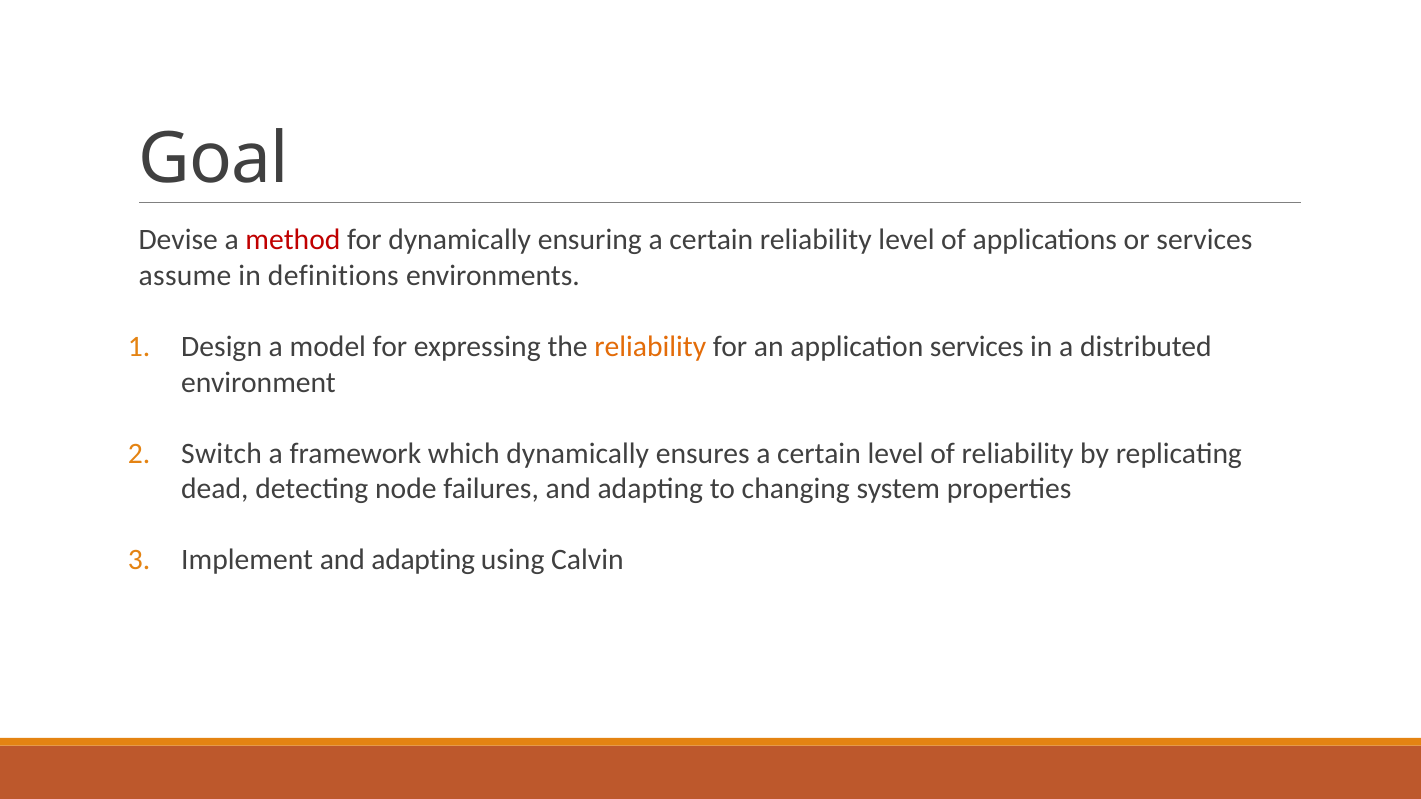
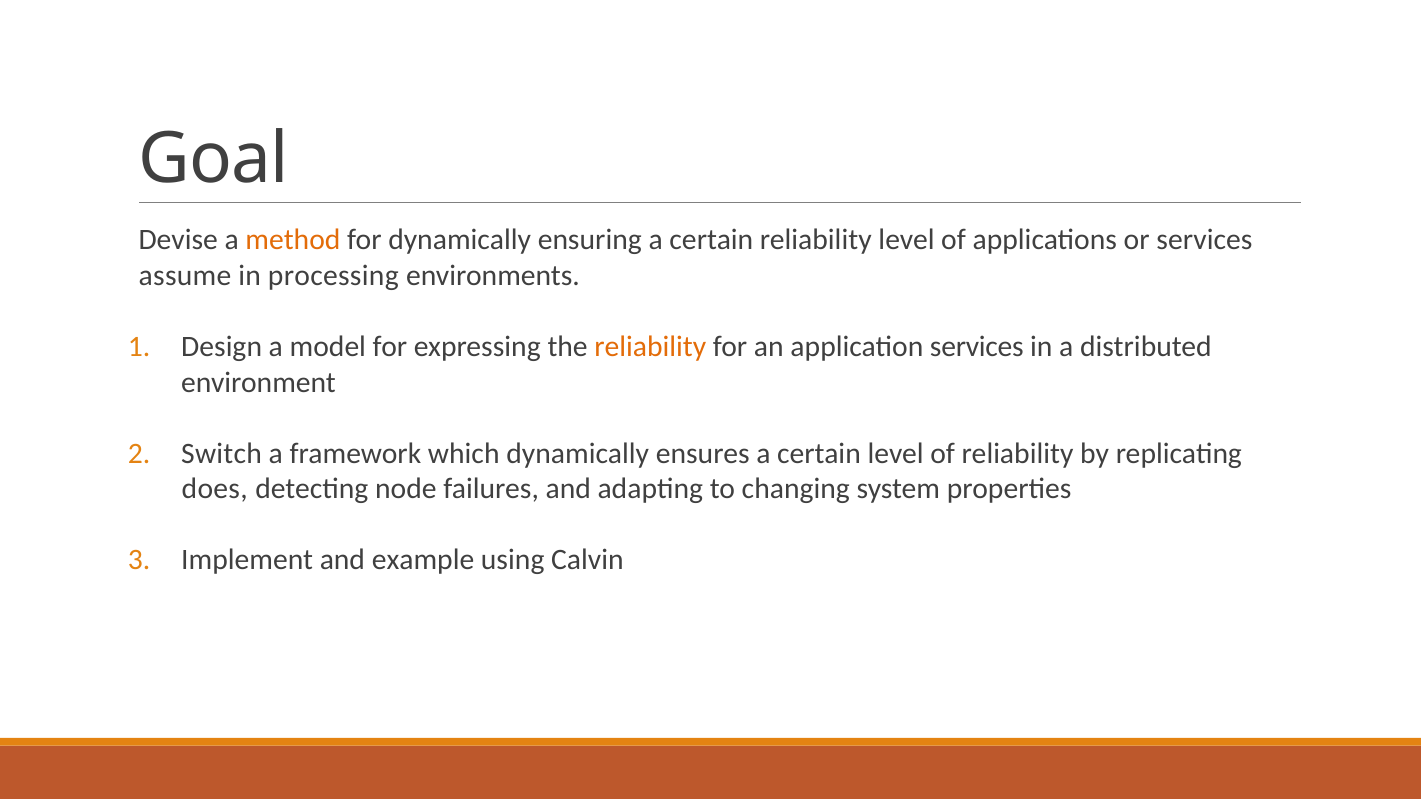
method colour: red -> orange
definitions: definitions -> processing
dead: dead -> does
Implement and adapting: adapting -> example
